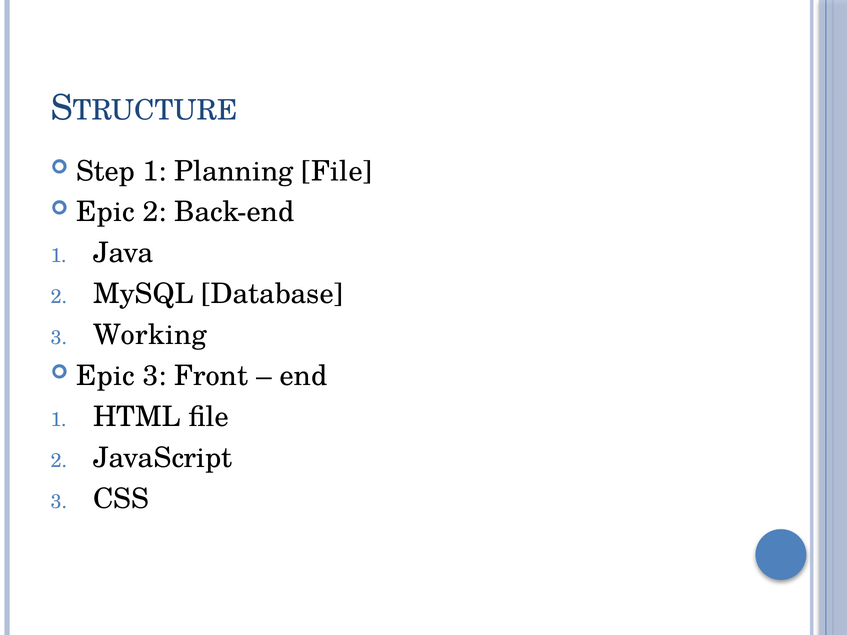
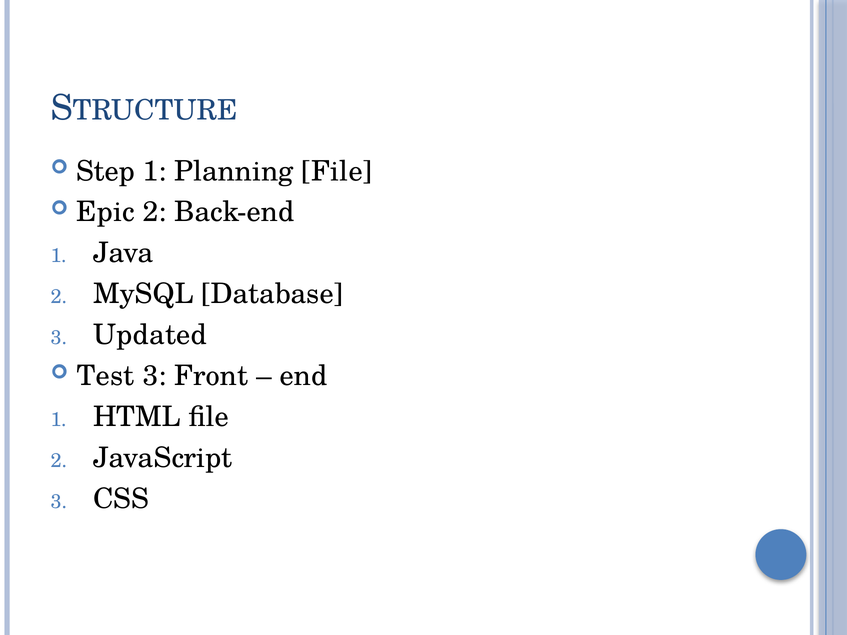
Working: Working -> Updated
Epic at (105, 376): Epic -> Test
